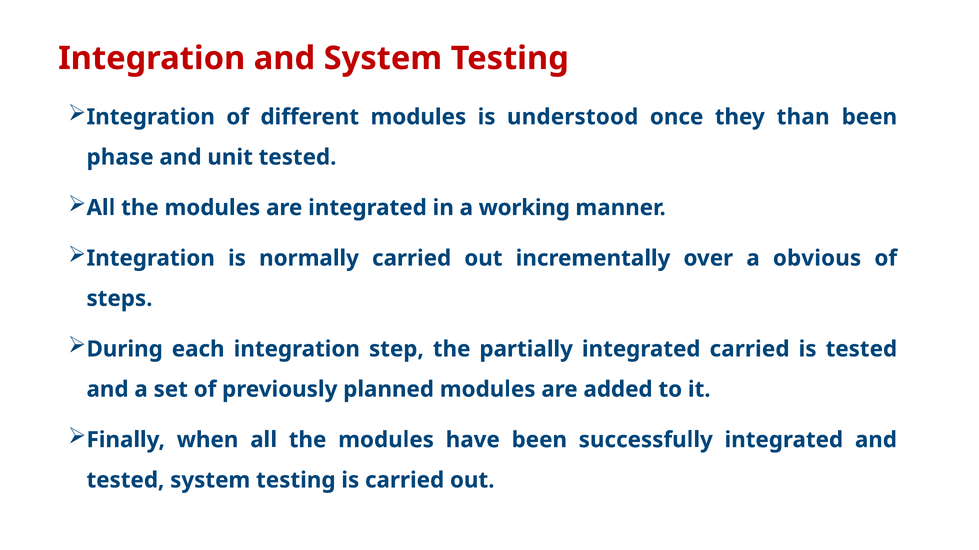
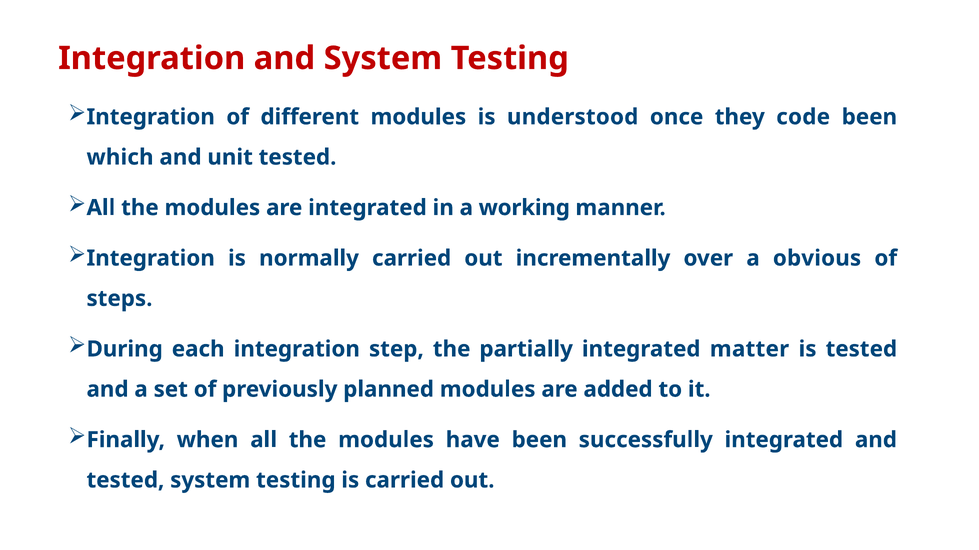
than: than -> code
phase: phase -> which
integrated carried: carried -> matter
